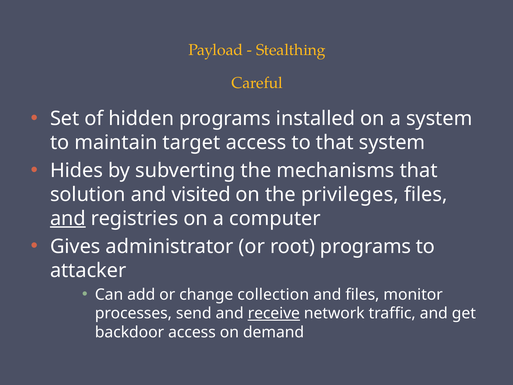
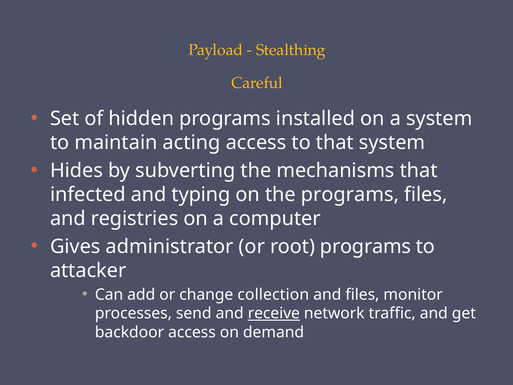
target: target -> acting
solution: solution -> infected
visited: visited -> typing
the privileges: privileges -> programs
and at (68, 218) underline: present -> none
